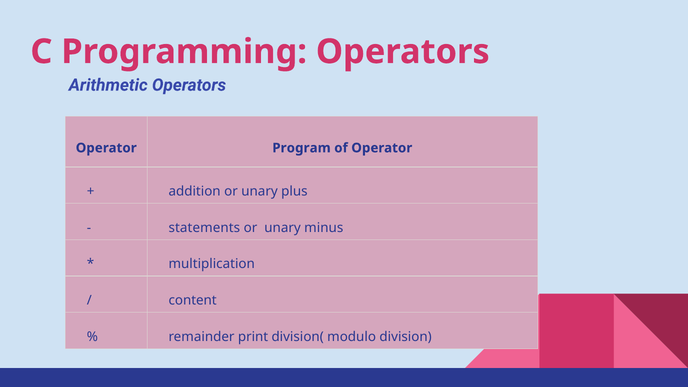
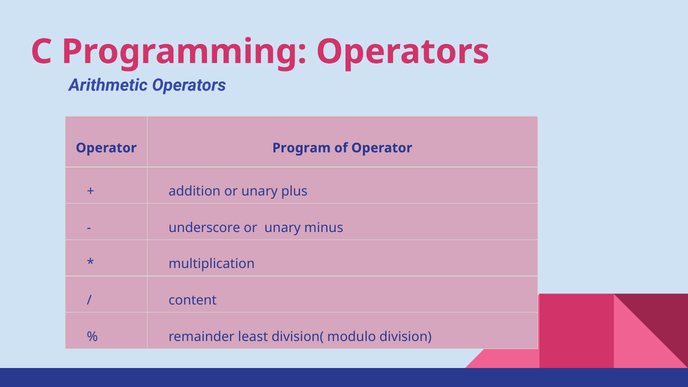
statements: statements -> underscore
print: print -> least
